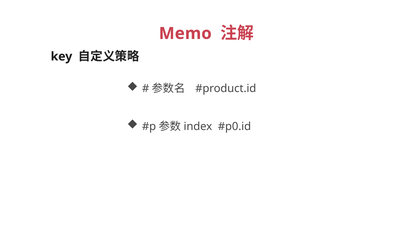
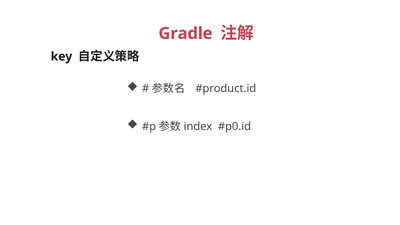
Memo: Memo -> Gradle
